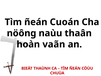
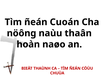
vaãn: vaãn -> naøo
